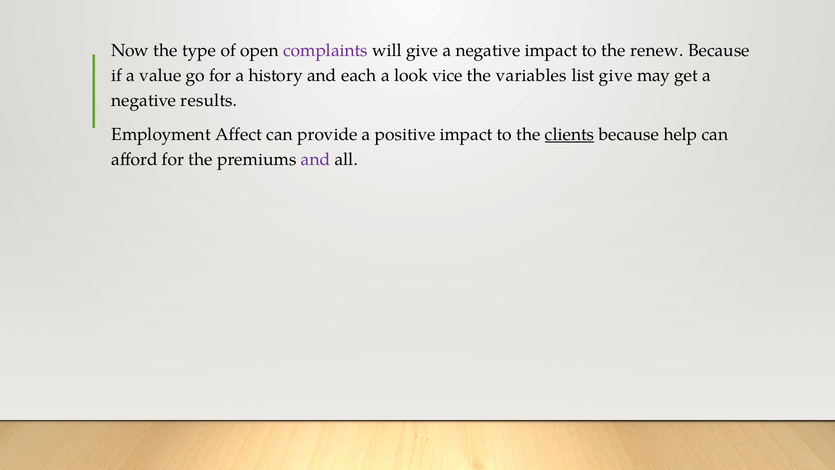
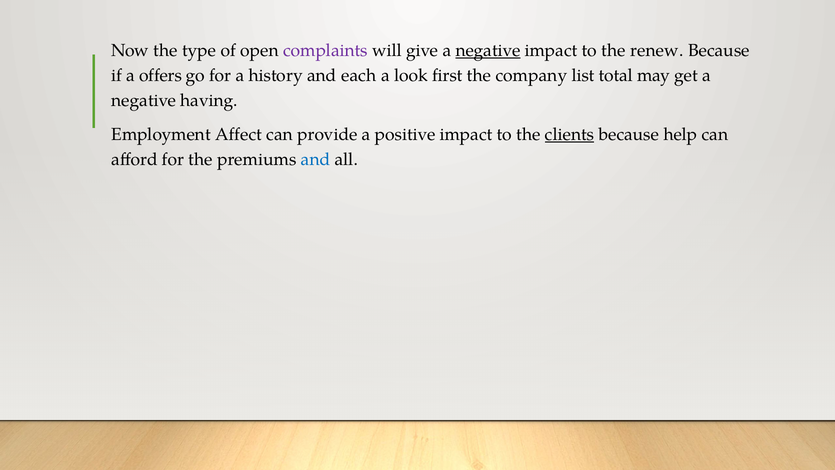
negative at (488, 51) underline: none -> present
value: value -> offers
vice: vice -> first
variables: variables -> company
list give: give -> total
results: results -> having
and at (316, 159) colour: purple -> blue
